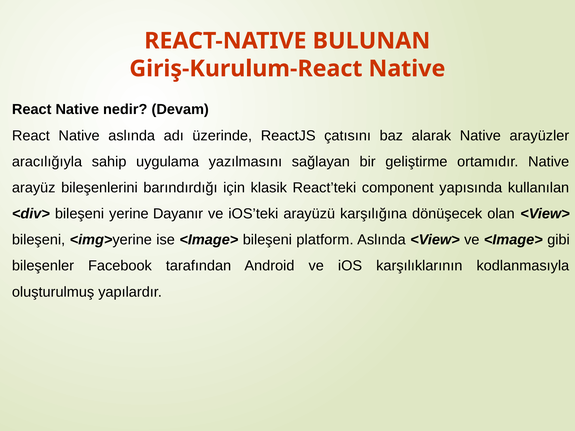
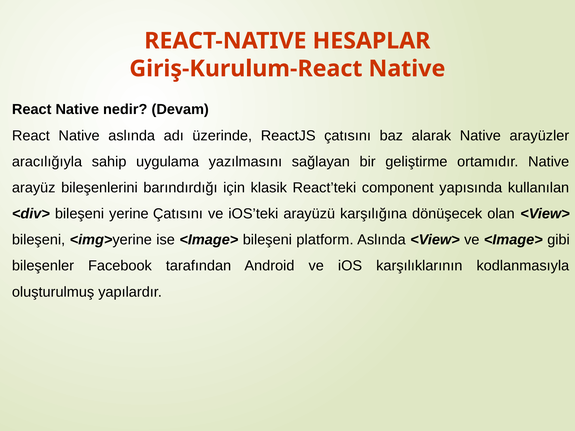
BULUNAN: BULUNAN -> HESAPLAR
yerine Dayanır: Dayanır -> Çatısını
